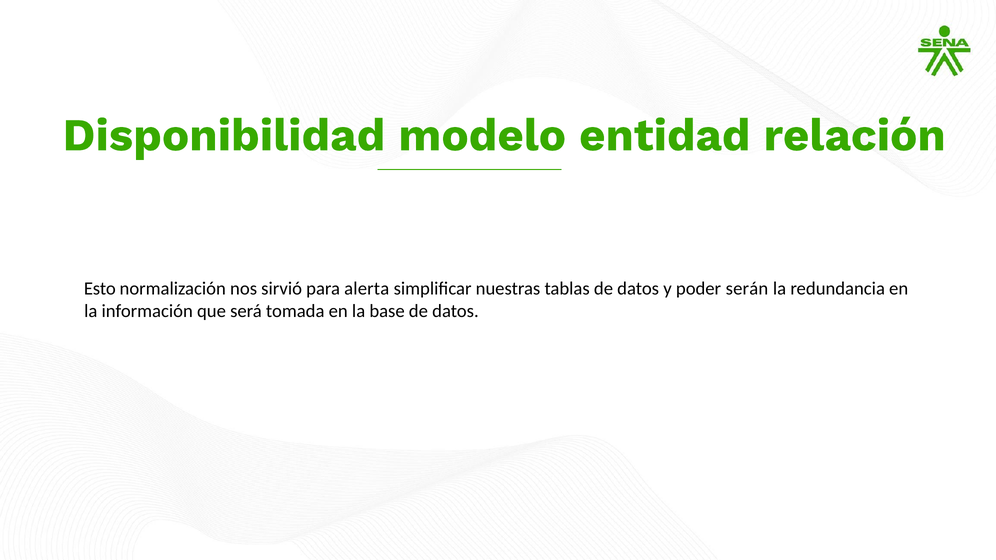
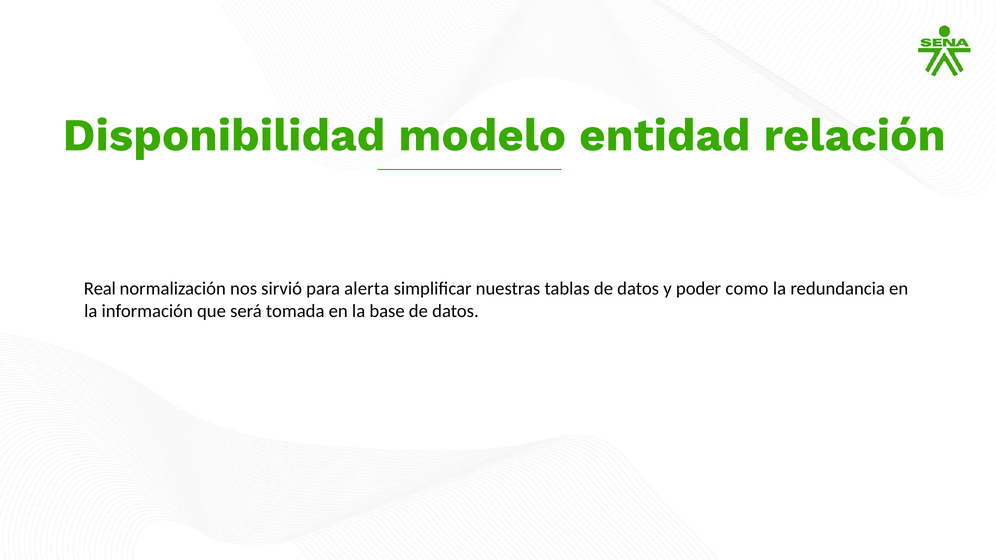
Esto: Esto -> Real
serán: serán -> como
